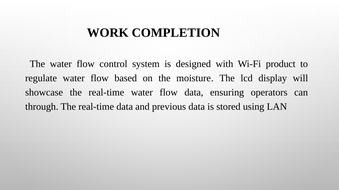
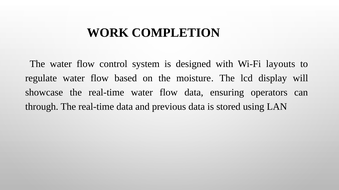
product: product -> layouts
